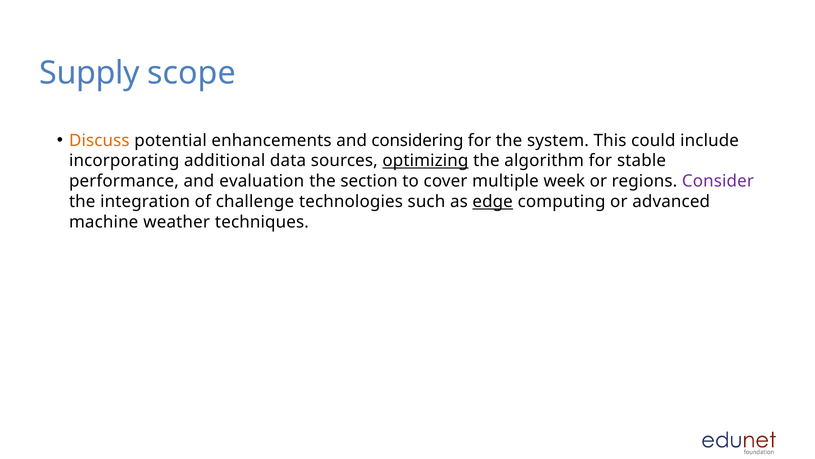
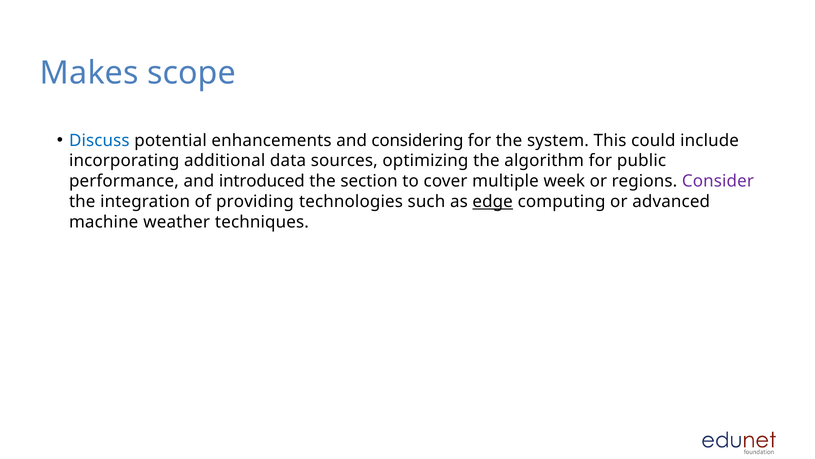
Supply: Supply -> Makes
Discuss colour: orange -> blue
optimizing underline: present -> none
stable: stable -> public
evaluation: evaluation -> introduced
challenge: challenge -> providing
